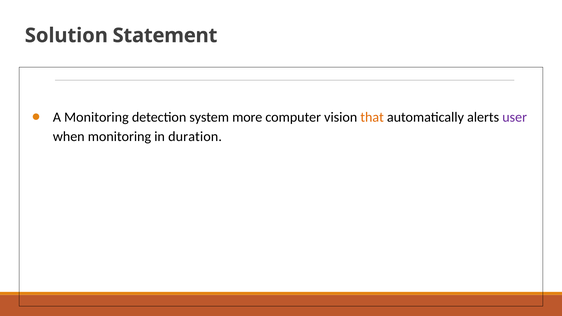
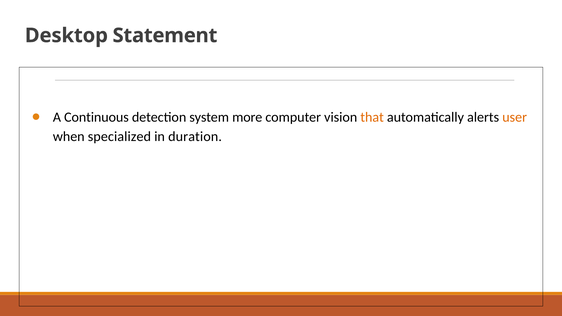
Solution: Solution -> Desktop
A Monitoring: Monitoring -> Continuous
user colour: purple -> orange
when monitoring: monitoring -> specialized
